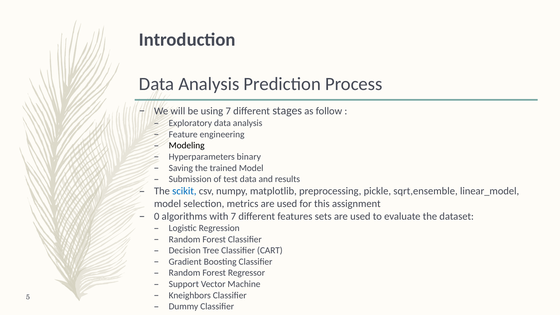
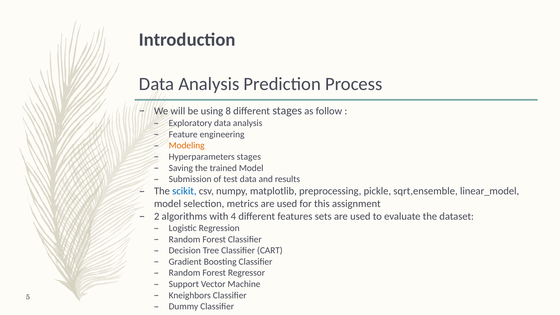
using 7: 7 -> 8
Modeling colour: black -> orange
Hyperparameters binary: binary -> stages
0: 0 -> 2
with 7: 7 -> 4
